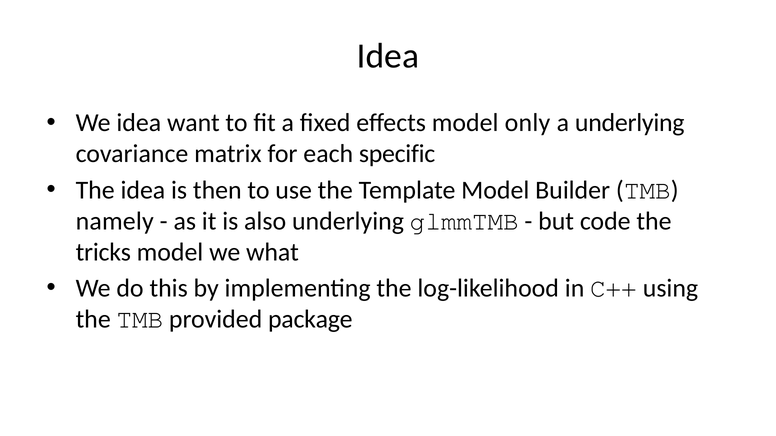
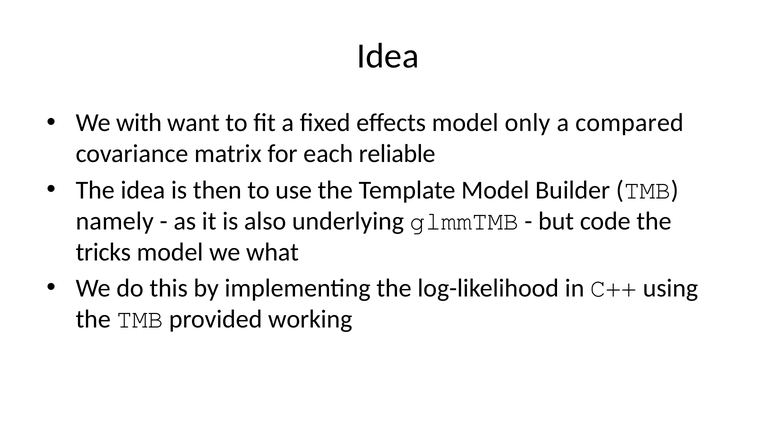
We idea: idea -> with
a underlying: underlying -> compared
specific: specific -> reliable
package: package -> working
